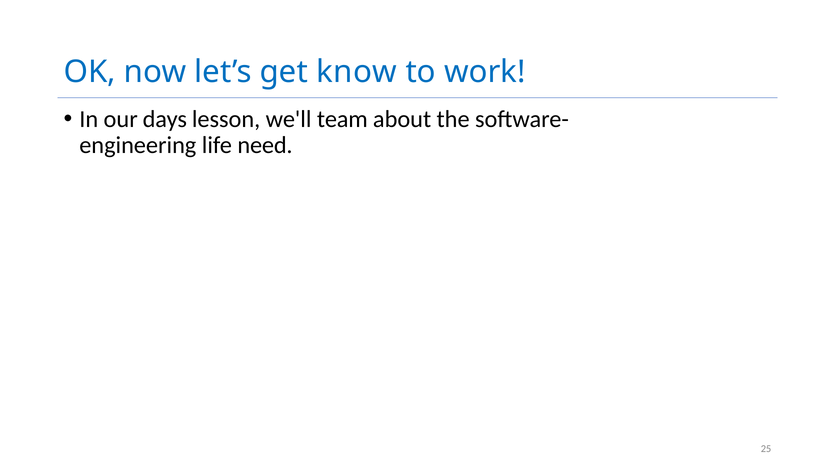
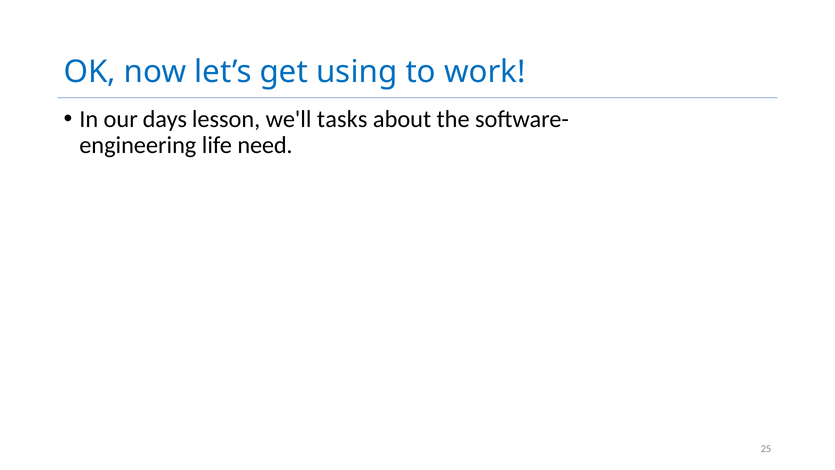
know: know -> using
team: team -> tasks
